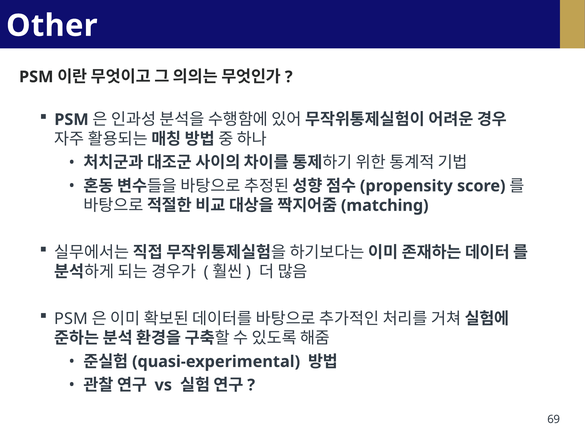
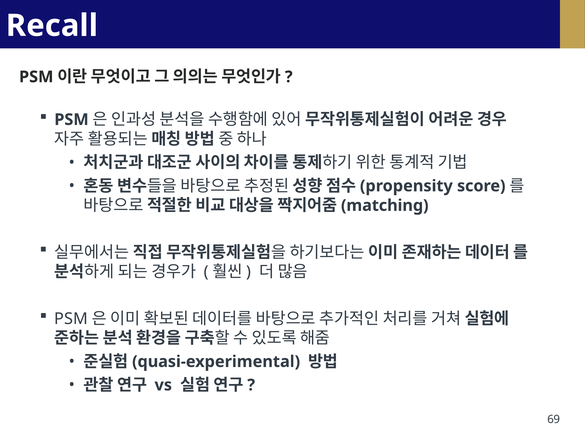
Other: Other -> Recall
